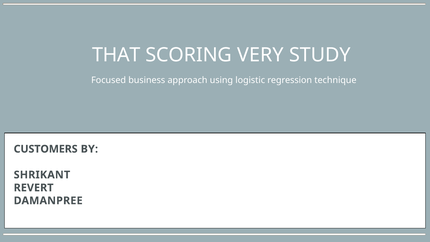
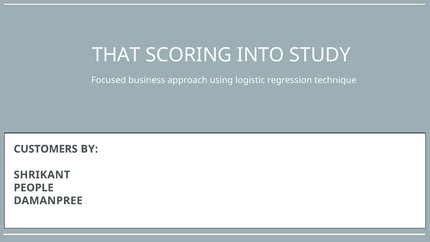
VERY: VERY -> INTO
REVERT: REVERT -> PEOPLE
